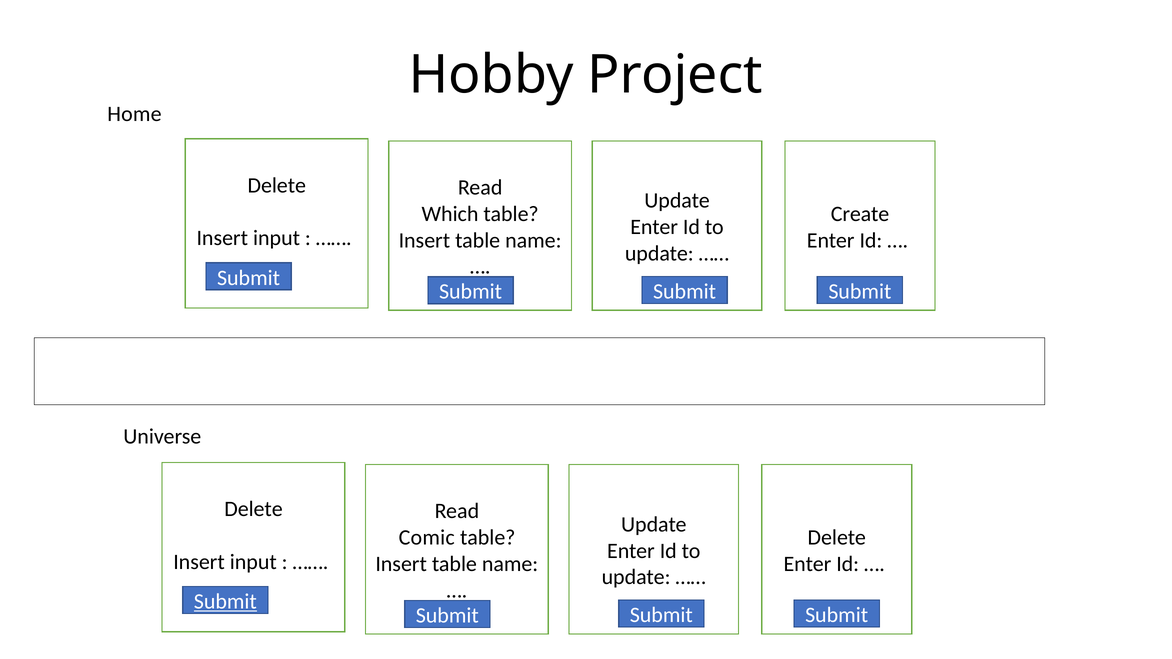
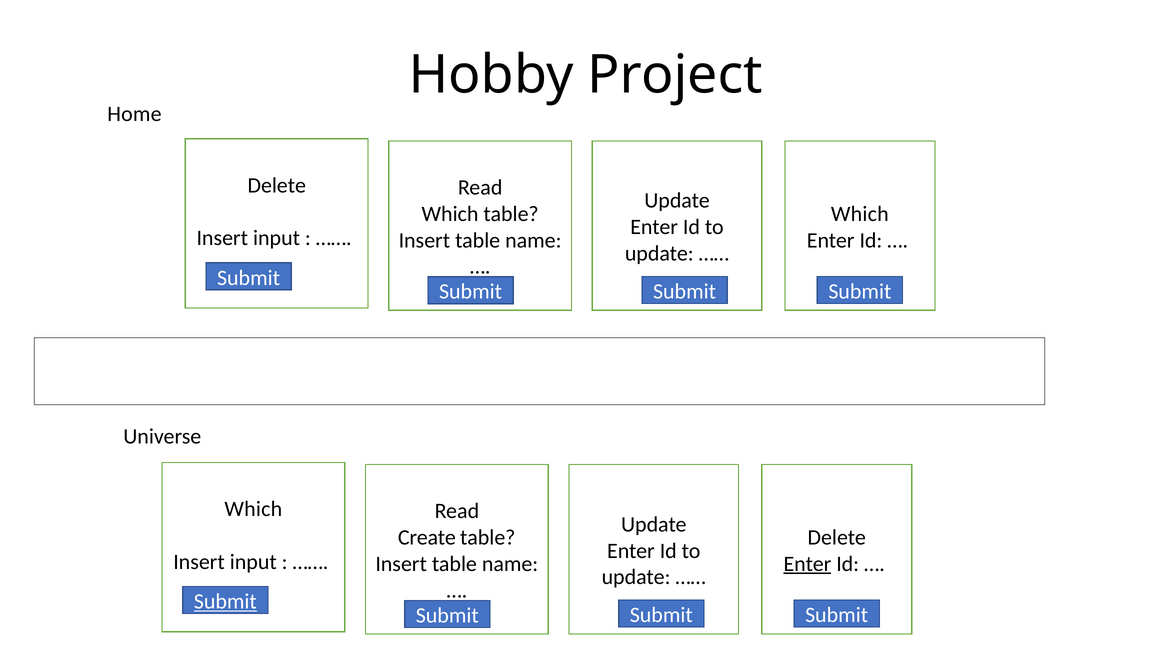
Create at (860, 214): Create -> Which
Delete at (253, 509): Delete -> Which
Comic: Comic -> Create
Enter at (807, 564) underline: none -> present
